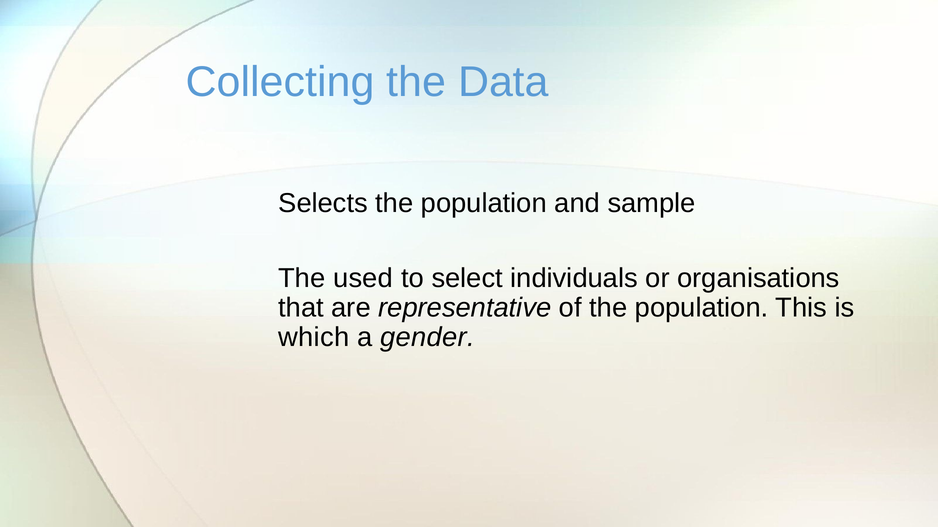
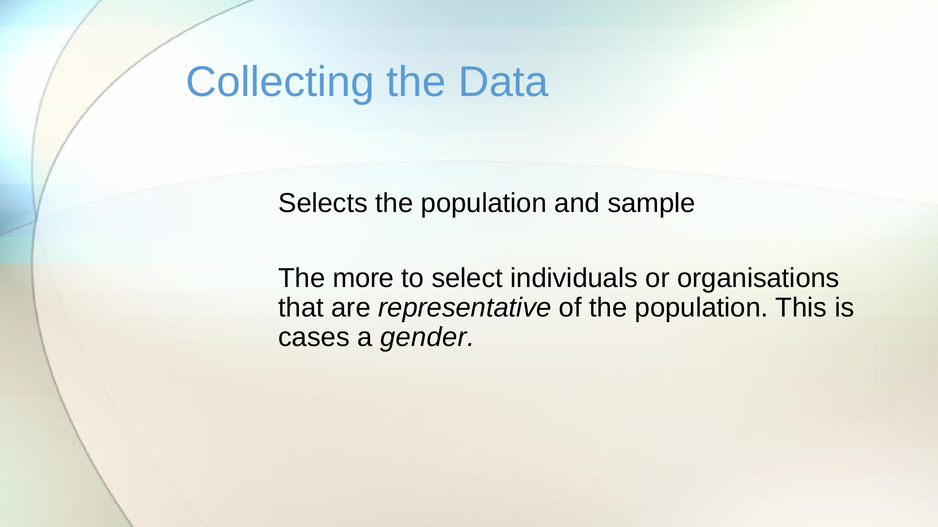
used: used -> more
which: which -> cases
